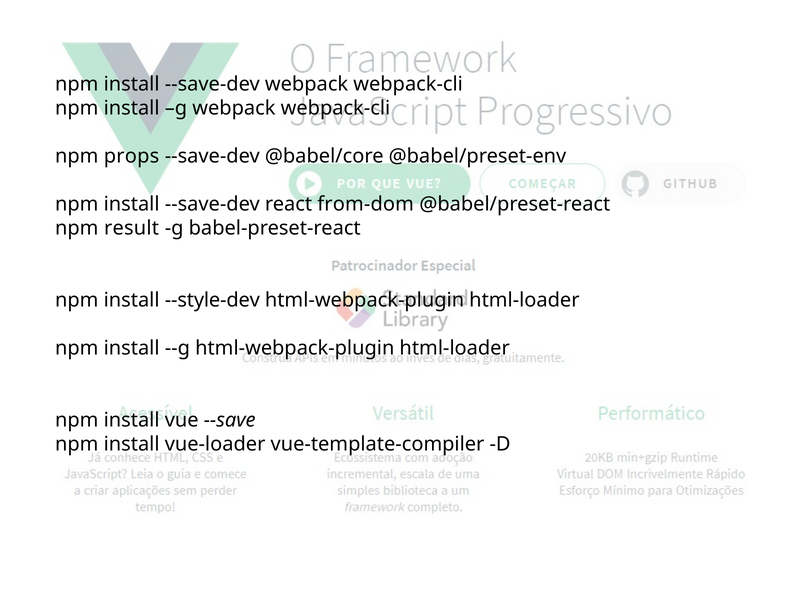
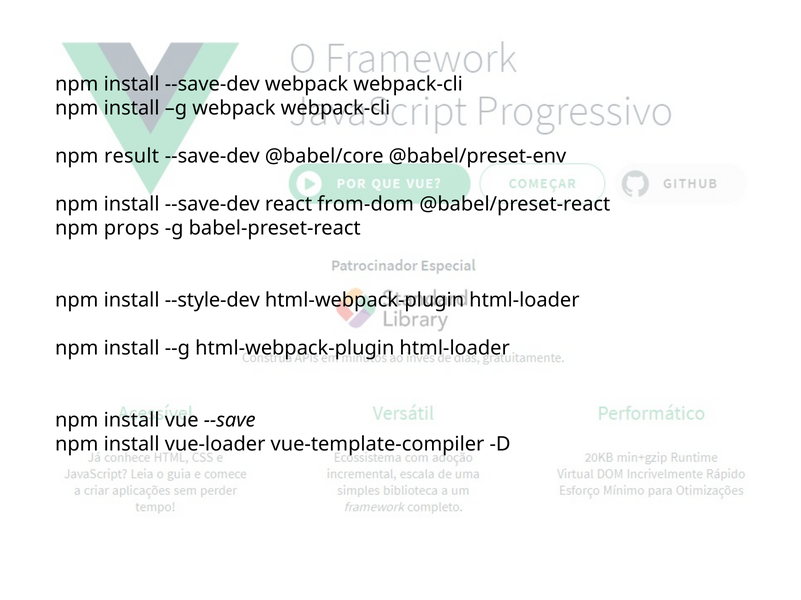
props: props -> result
result: result -> props
